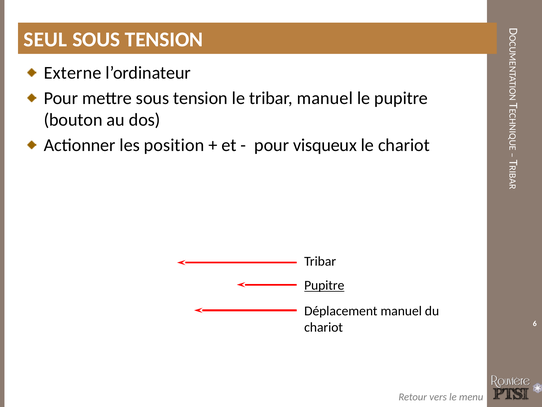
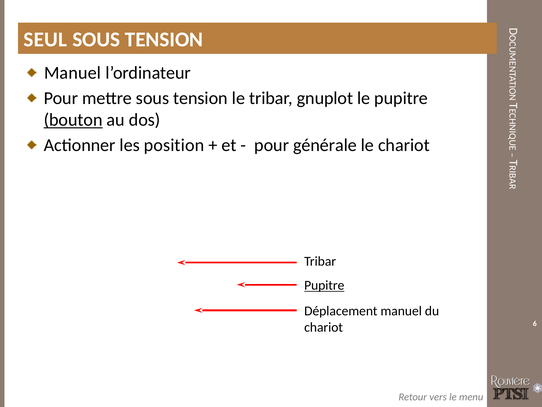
Externe at (73, 73): Externe -> Manuel
tribar manuel: manuel -> gnuplot
bouton underline: none -> present
visqueux: visqueux -> générale
